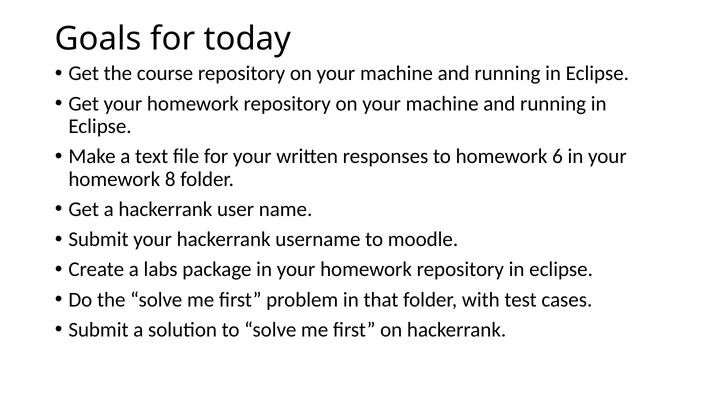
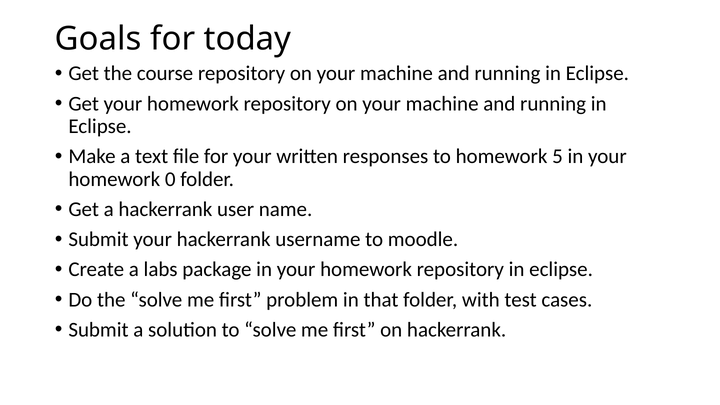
6: 6 -> 5
8: 8 -> 0
